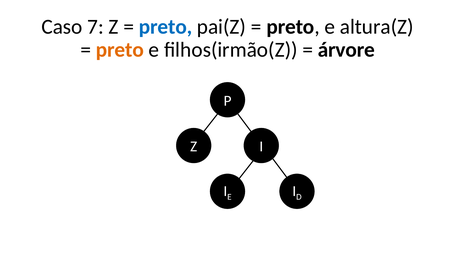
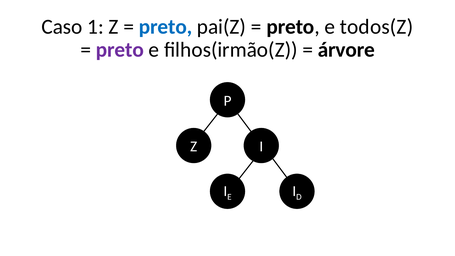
7: 7 -> 1
altura(Z: altura(Z -> todos(Z
preto at (120, 50) colour: orange -> purple
